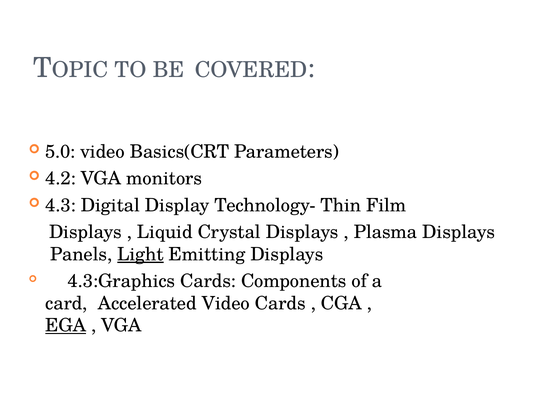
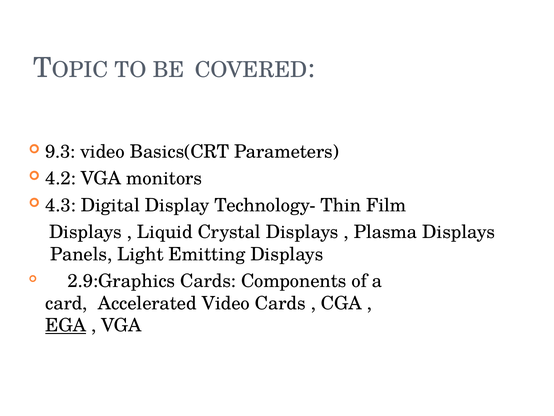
5.0: 5.0 -> 9.3
Light underline: present -> none
4.3:Graphics: 4.3:Graphics -> 2.9:Graphics
